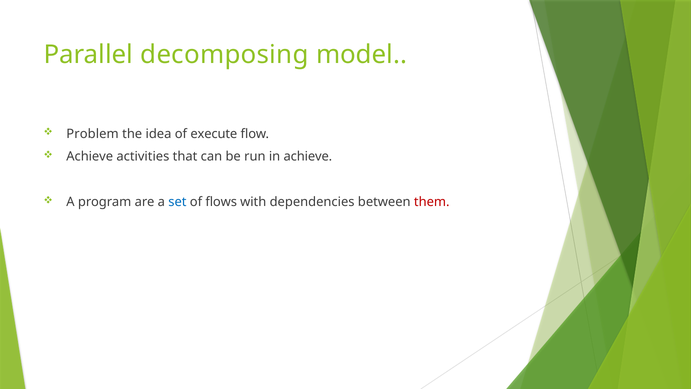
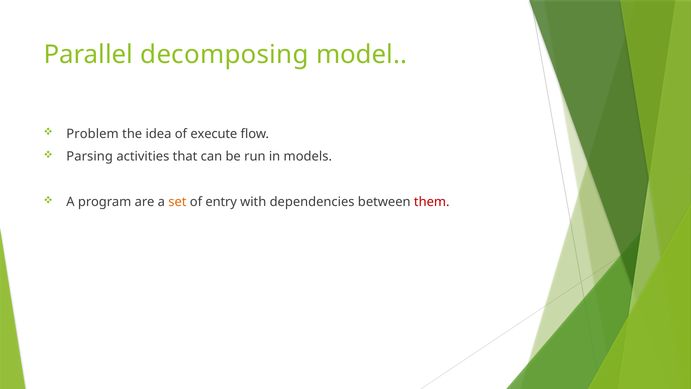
Achieve at (90, 156): Achieve -> Parsing
in achieve: achieve -> models
set colour: blue -> orange
flows: flows -> entry
